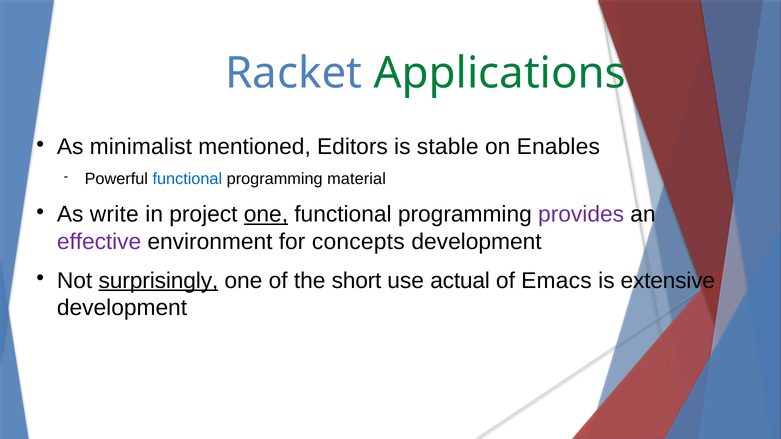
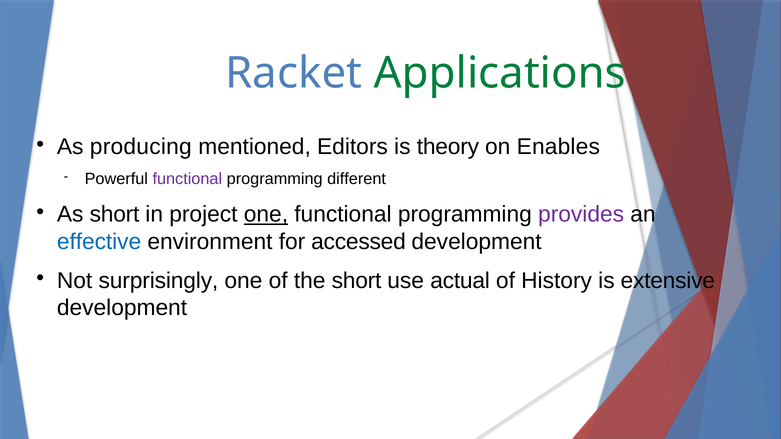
minimalist: minimalist -> producing
stable: stable -> theory
functional at (187, 179) colour: blue -> purple
material: material -> different
As write: write -> short
effective colour: purple -> blue
concepts: concepts -> accessed
surprisingly underline: present -> none
Emacs: Emacs -> History
